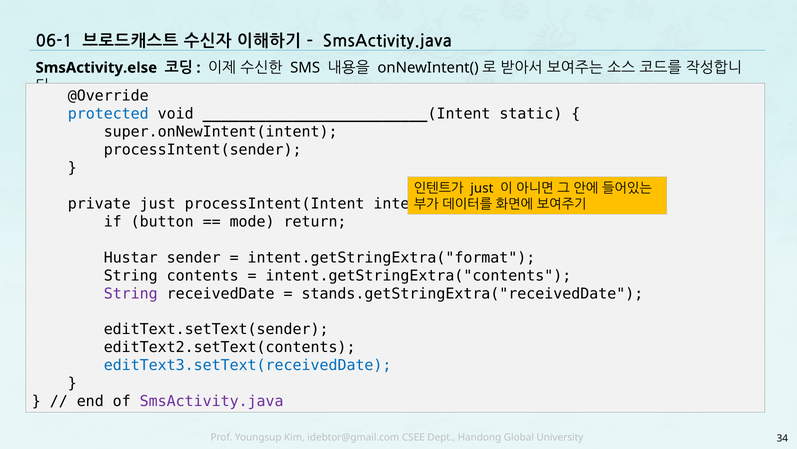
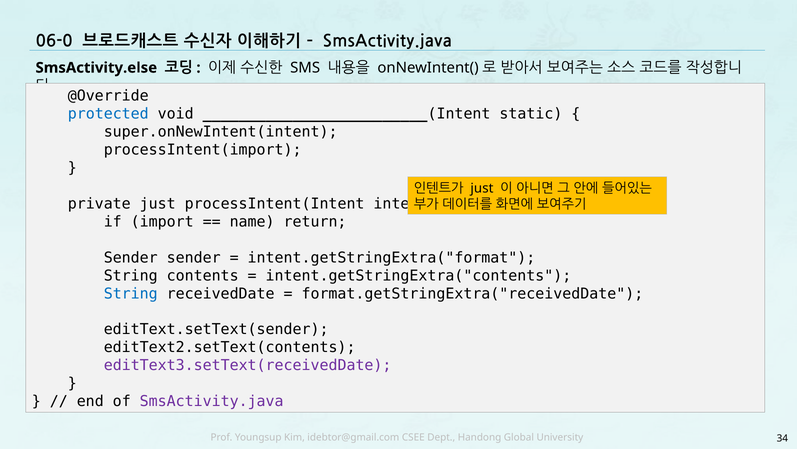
06-1: 06-1 -> 06-0
processIntent(sender: processIntent(sender -> processIntent(import
button: button -> import
mode: mode -> name
Hustar at (131, 257): Hustar -> Sender
String at (131, 293) colour: purple -> blue
stands.getStringExtra("receivedDate: stands.getStringExtra("receivedDate -> format.getStringExtra("receivedDate
editText3.setText(receivedDate colour: blue -> purple
